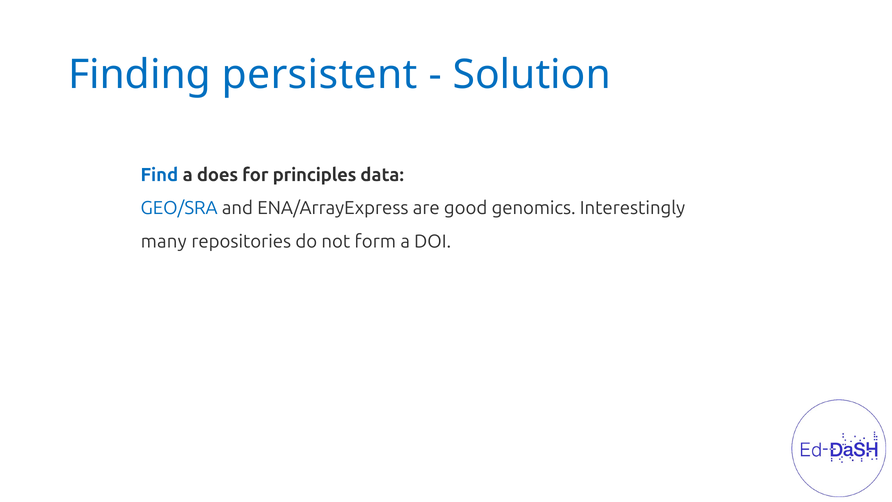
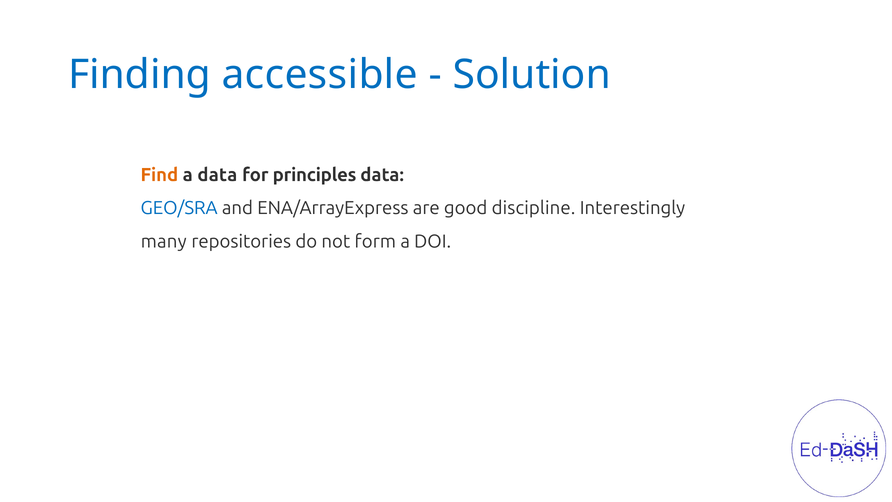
persistent: persistent -> accessible
Find colour: blue -> orange
a does: does -> data
genomics: genomics -> discipline
